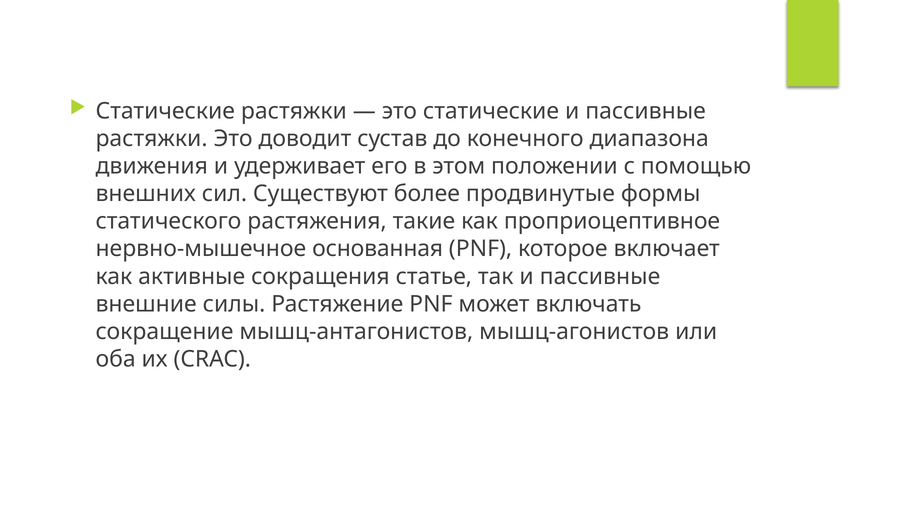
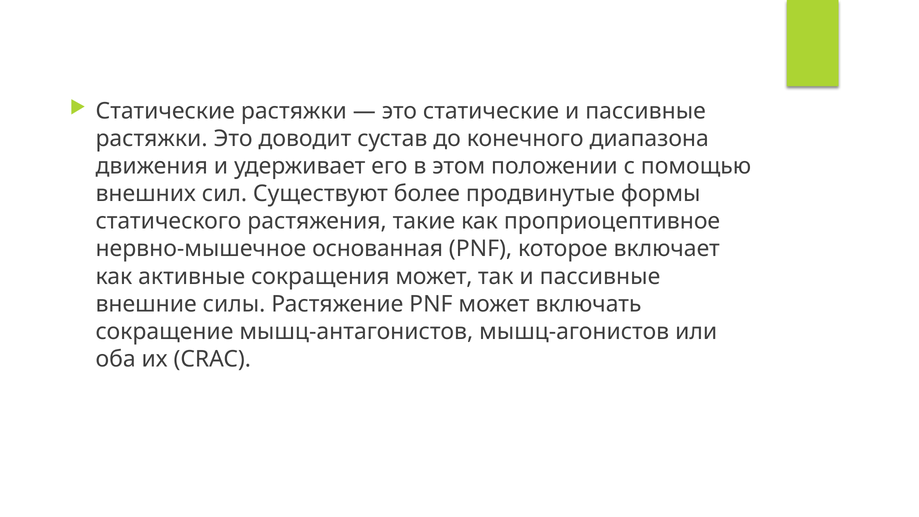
сокращения статье: статье -> может
